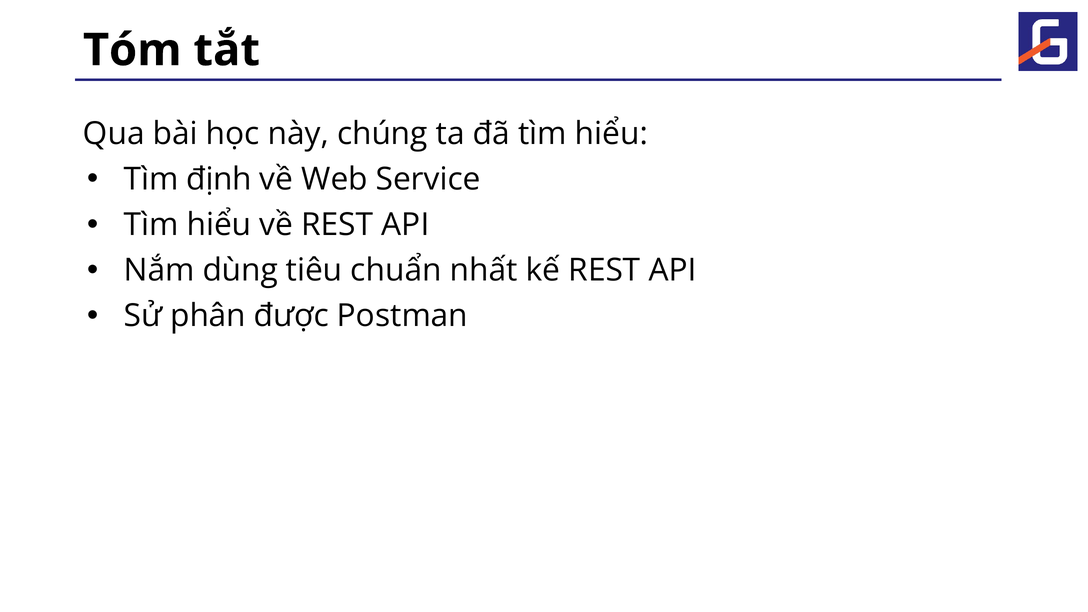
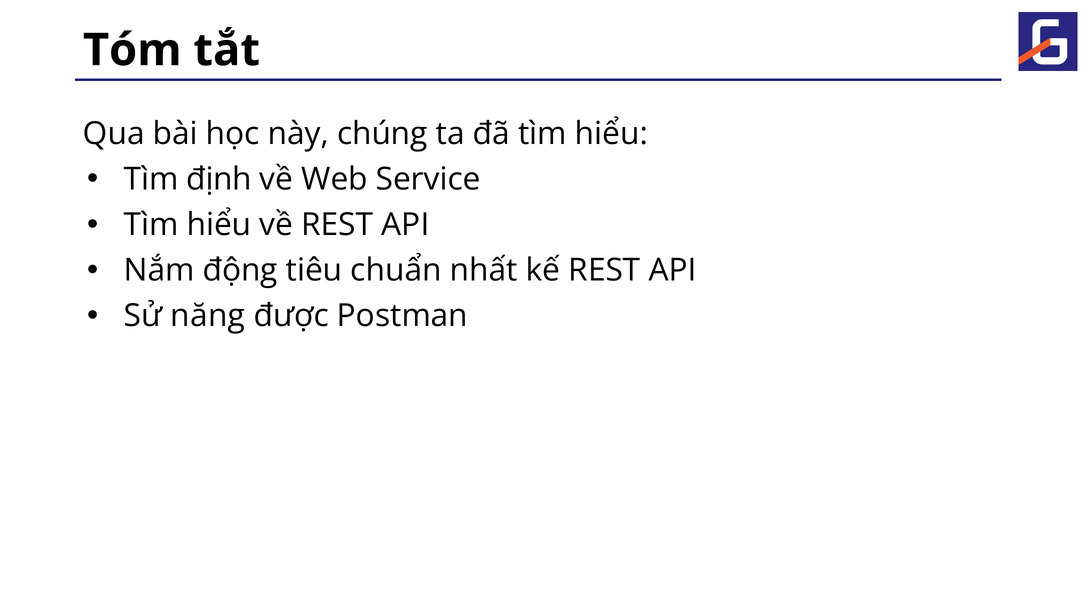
dùng: dùng -> động
phân: phân -> năng
